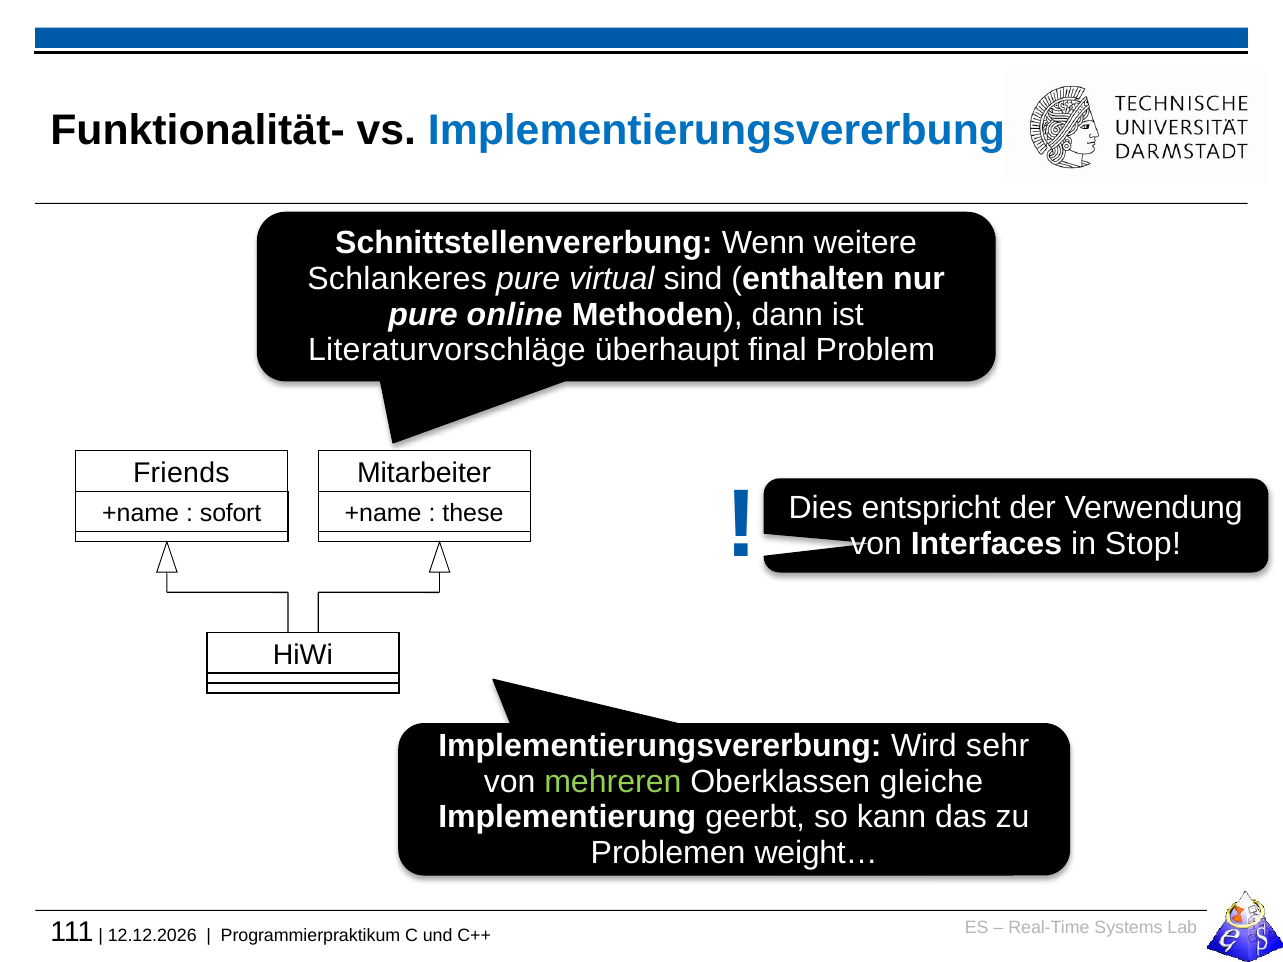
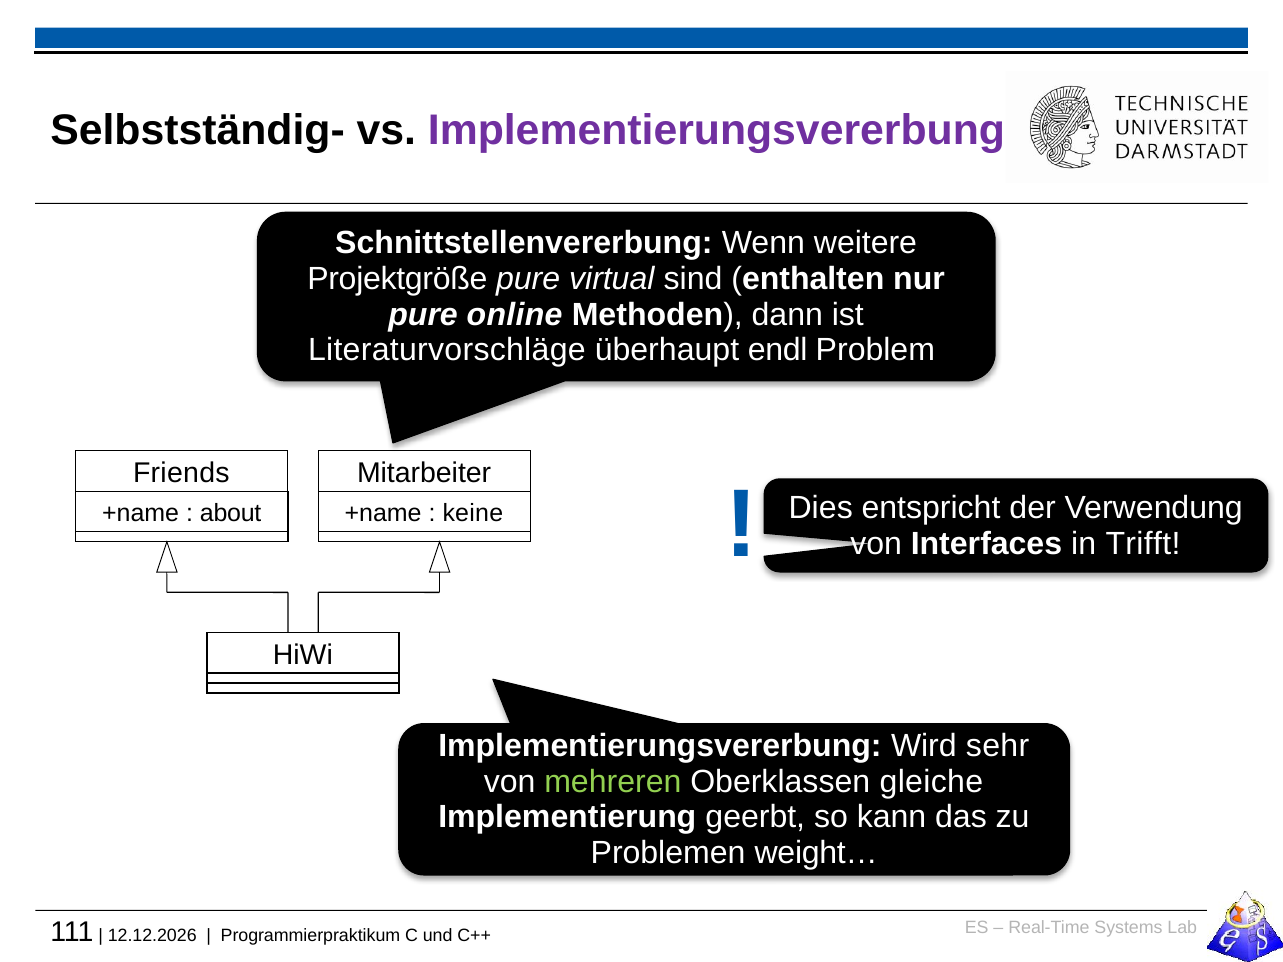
Funktionalität-: Funktionalität- -> Selbstständig-
Implementierungsvererbung at (716, 130) colour: blue -> purple
Schlankeres: Schlankeres -> Projektgröße
final: final -> endl
sofort: sofort -> about
these: these -> keine
Stop: Stop -> Trifft
